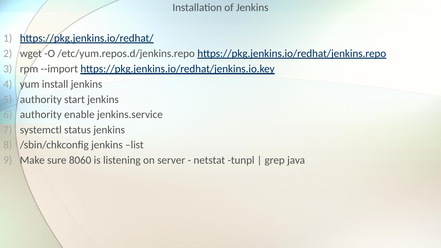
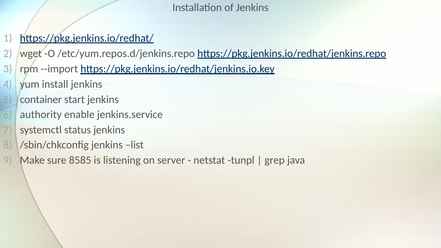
authority at (41, 99): authority -> container
8060: 8060 -> 8585
